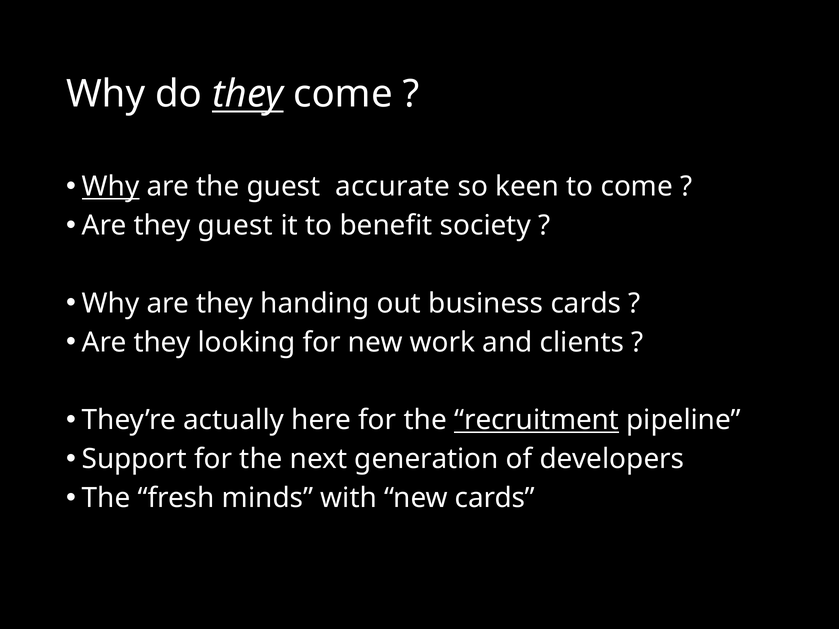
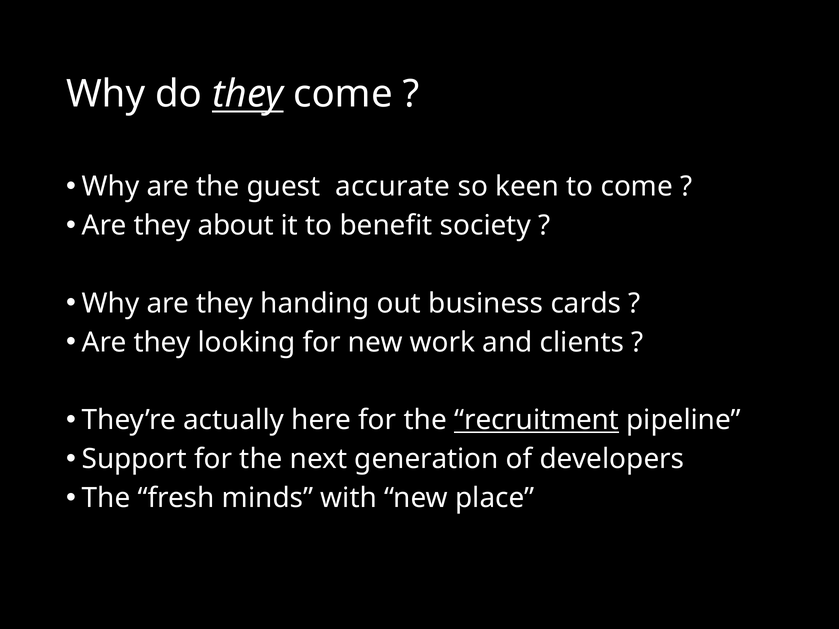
Why at (111, 187) underline: present -> none
they guest: guest -> about
new cards: cards -> place
